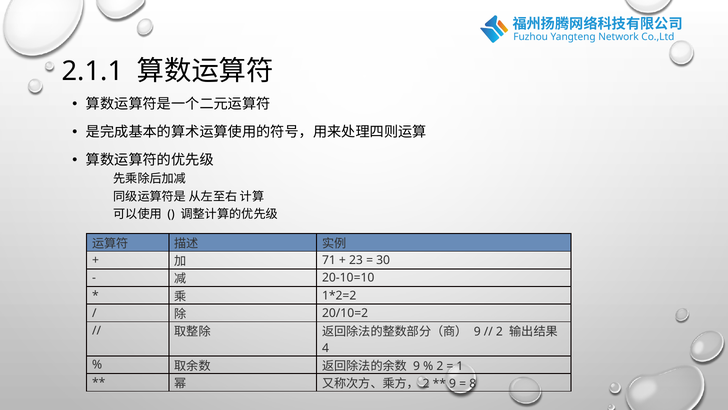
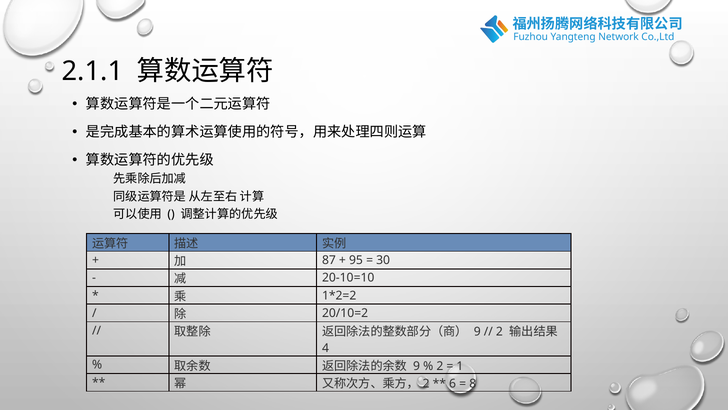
71: 71 -> 87
23: 23 -> 95
9 at (453, 383): 9 -> 6
